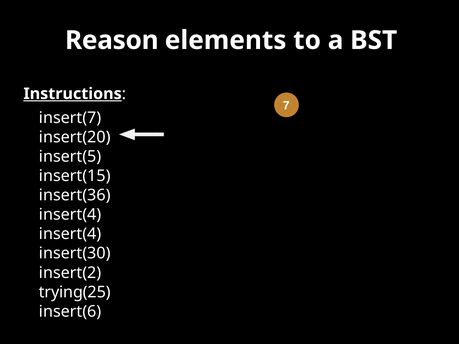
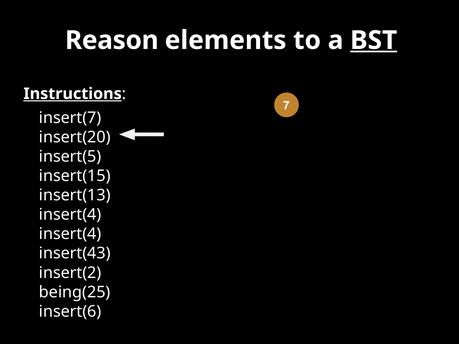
BST underline: none -> present
insert(36: insert(36 -> insert(13
insert(30: insert(30 -> insert(43
trying(25: trying(25 -> being(25
